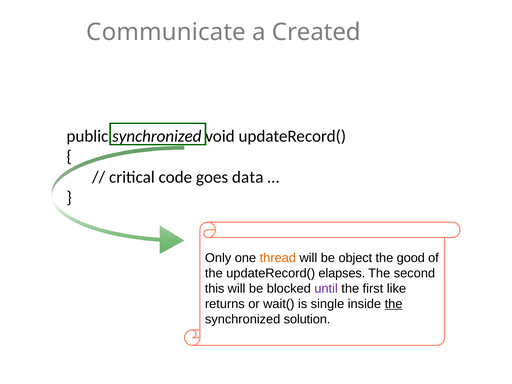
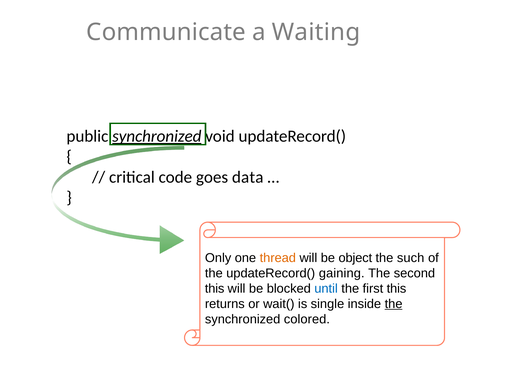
Created: Created -> Waiting
synchronized at (157, 136) underline: none -> present
good: good -> such
elapses: elapses -> gaining
until colour: purple -> blue
first like: like -> this
solution: solution -> colored
